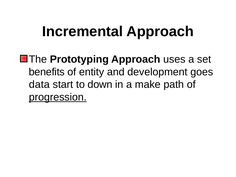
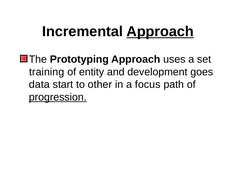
Approach at (160, 31) underline: none -> present
benefits: benefits -> training
down: down -> other
make: make -> focus
